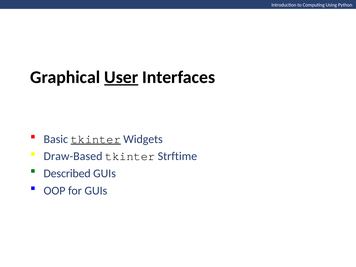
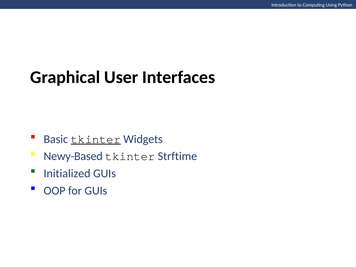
User underline: present -> none
Draw-Based: Draw-Based -> Newy-Based
Described: Described -> Initialized
